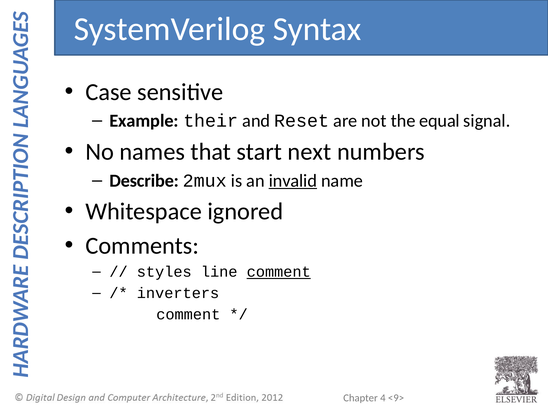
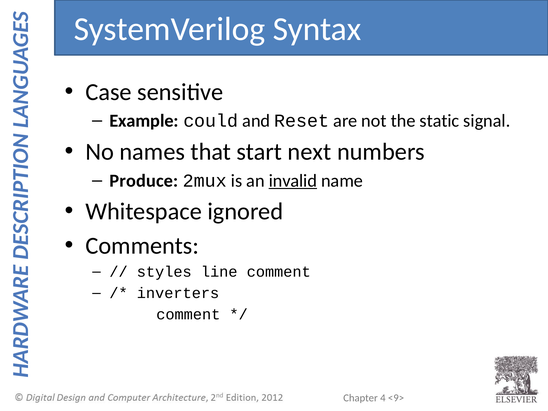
their: their -> could
equal: equal -> static
Describe: Describe -> Produce
comment at (279, 272) underline: present -> none
